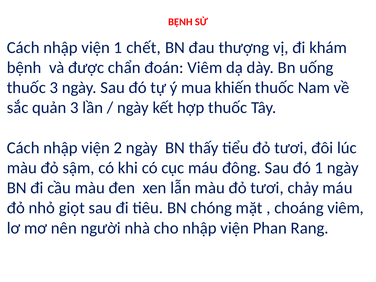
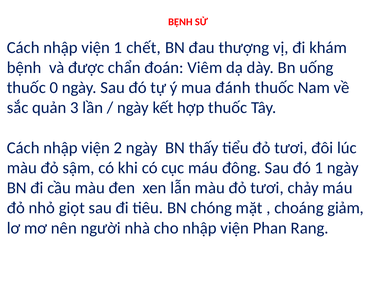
thuốc 3: 3 -> 0
khiến: khiến -> đánh
choáng viêm: viêm -> giảm
